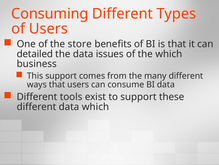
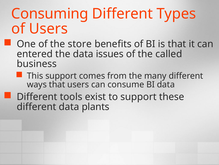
detailed: detailed -> entered
the which: which -> called
data which: which -> plants
